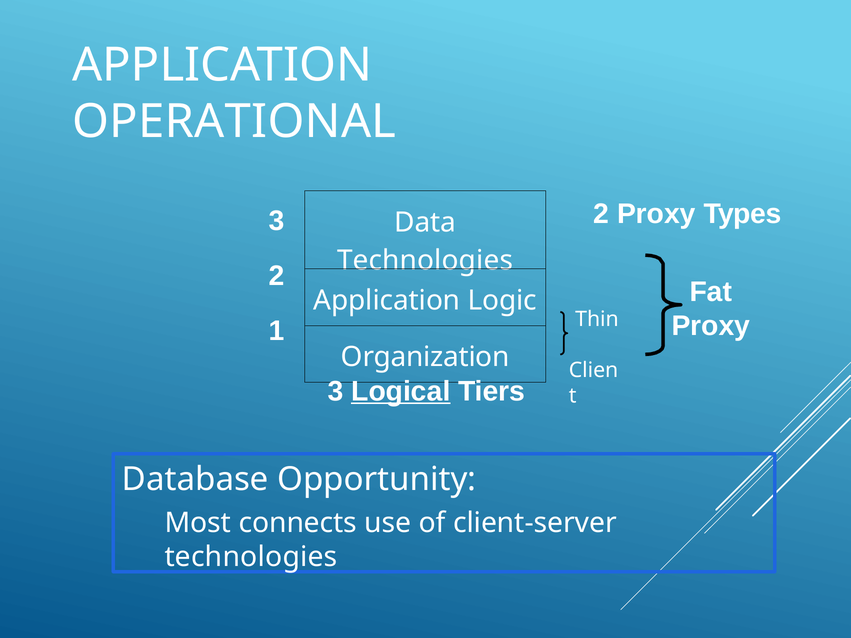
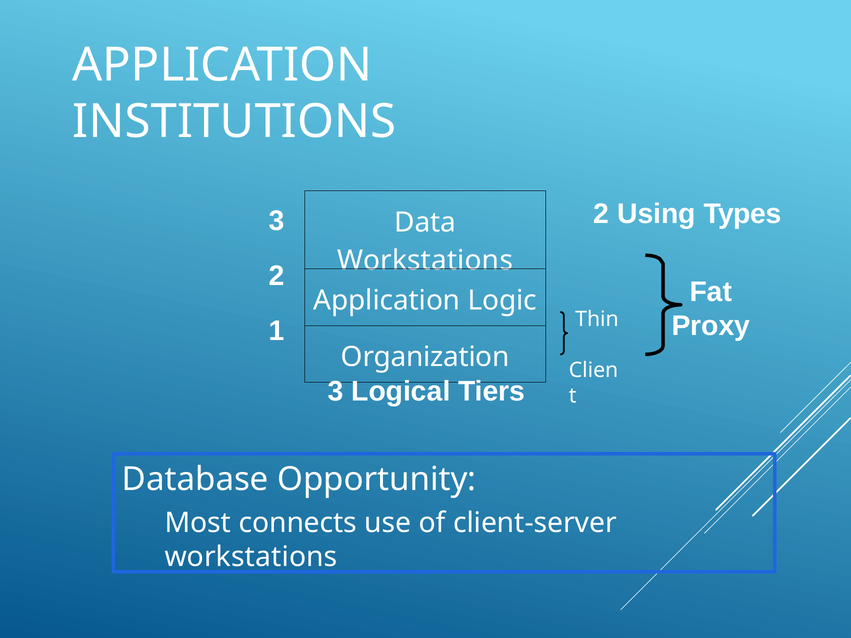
OPERATIONAL: OPERATIONAL -> INSTITUTIONS
2 Proxy: Proxy -> Using
Technologies at (425, 261): Technologies -> Workstations
Logical underline: present -> none
technologies at (251, 557): technologies -> workstations
